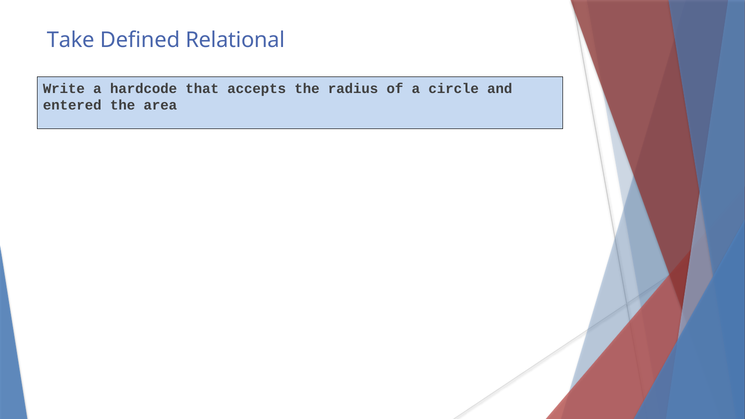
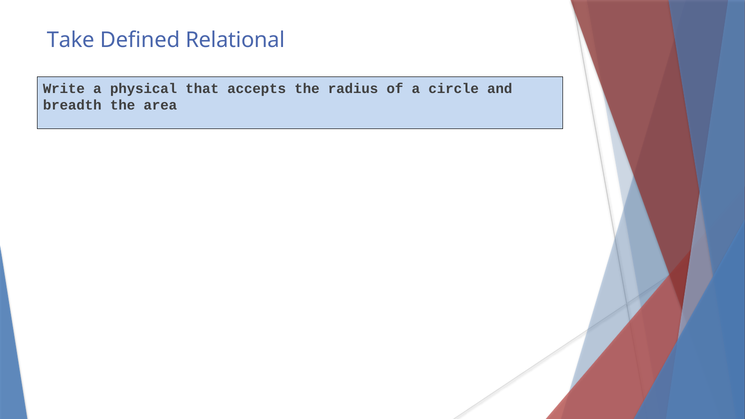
hardcode: hardcode -> physical
entered: entered -> breadth
